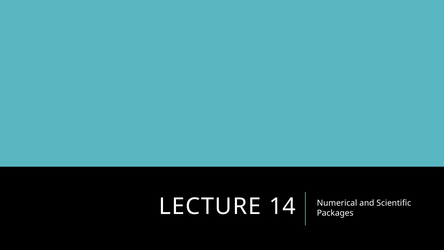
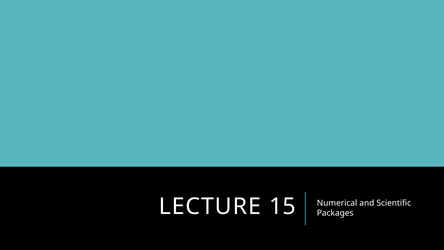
14: 14 -> 15
